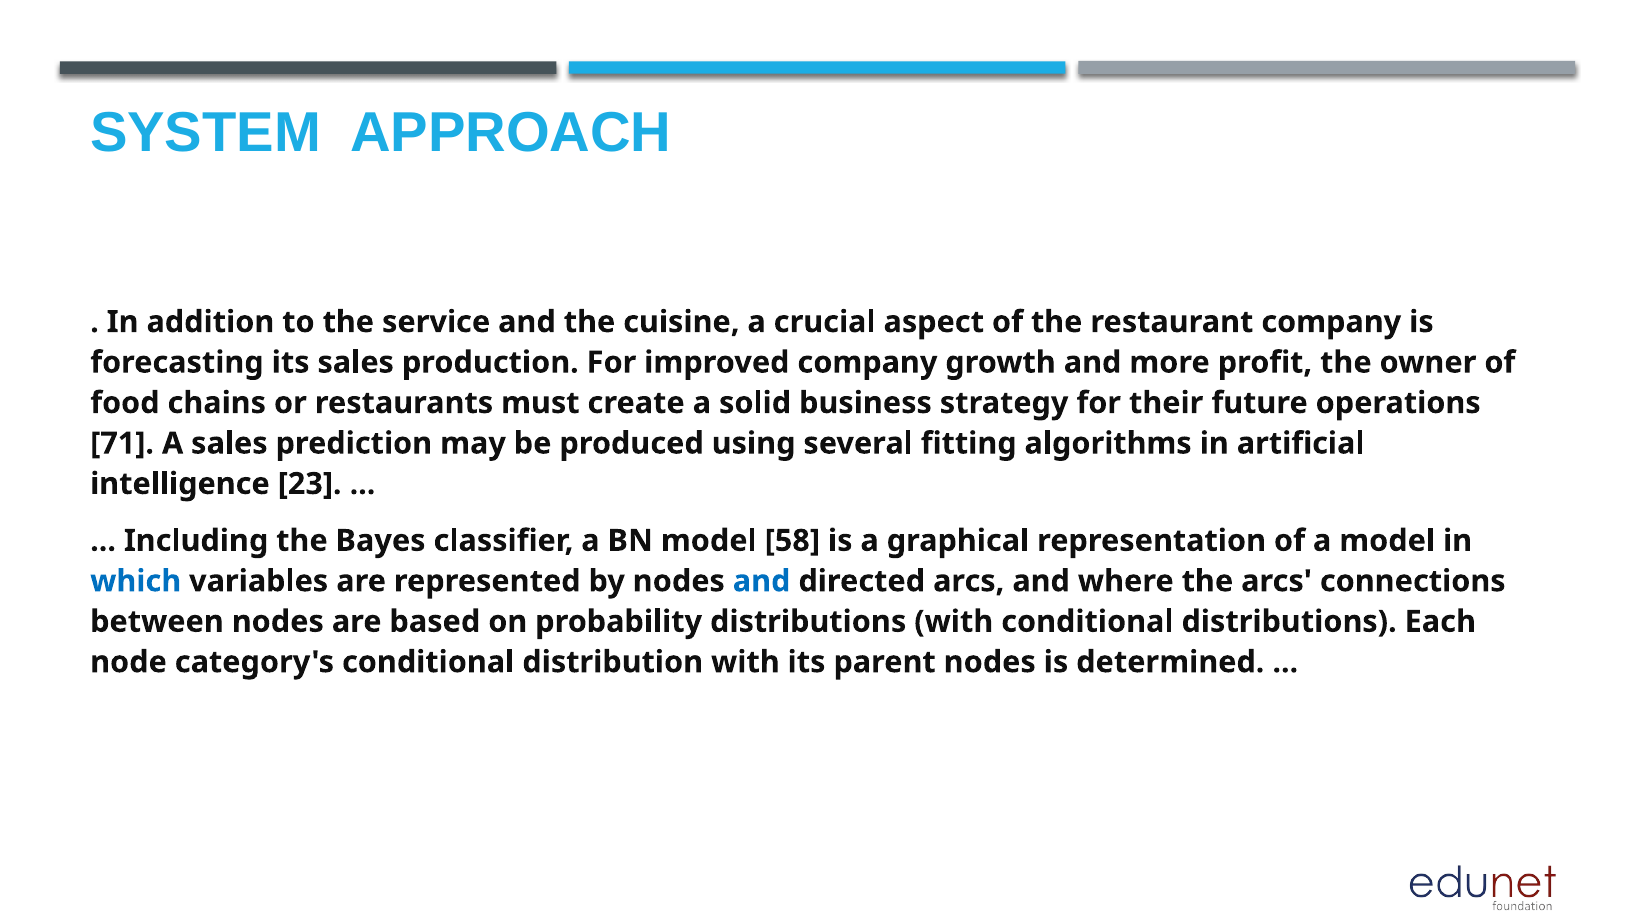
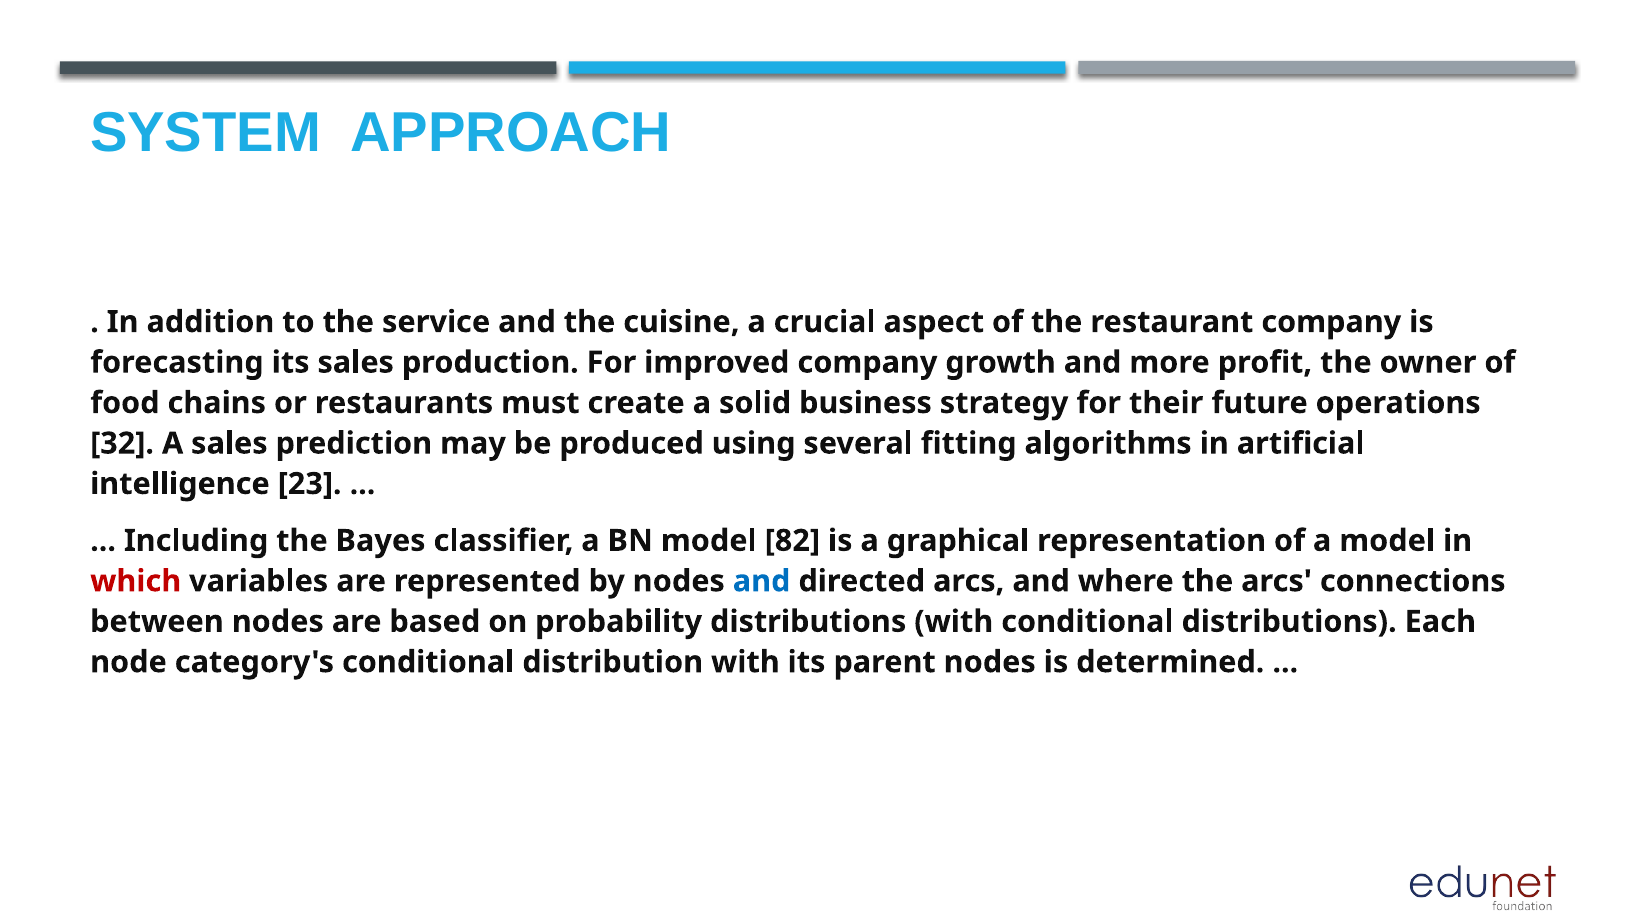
71: 71 -> 32
58: 58 -> 82
which colour: blue -> red
